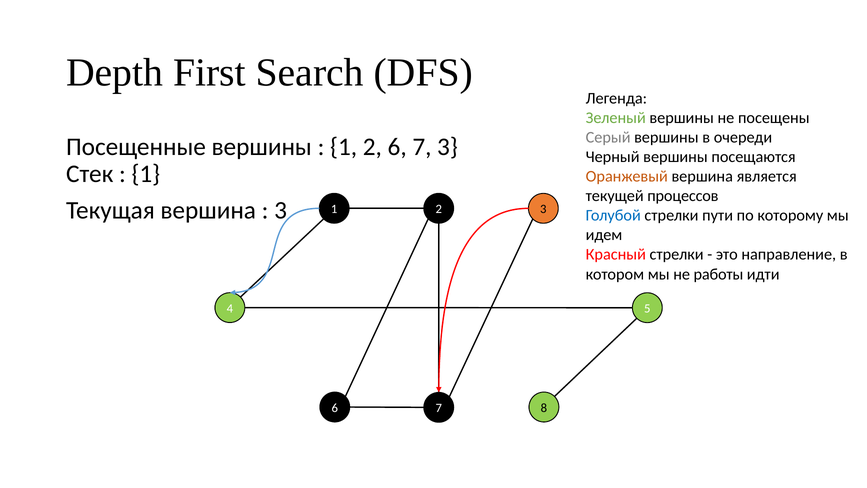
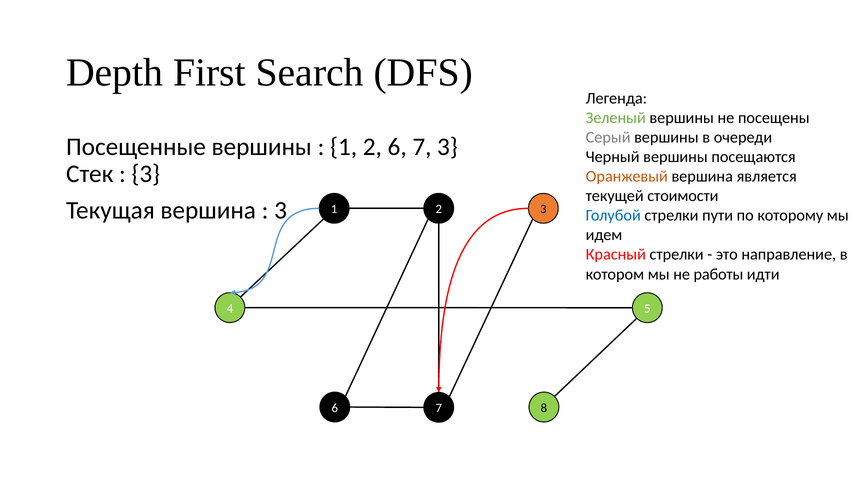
1 at (146, 174): 1 -> 3
процессов: процессов -> стоимости
